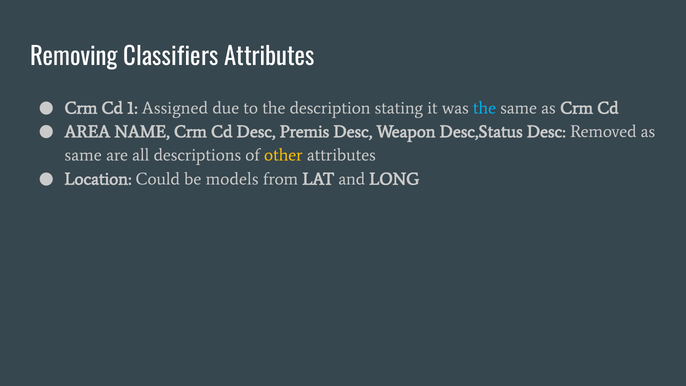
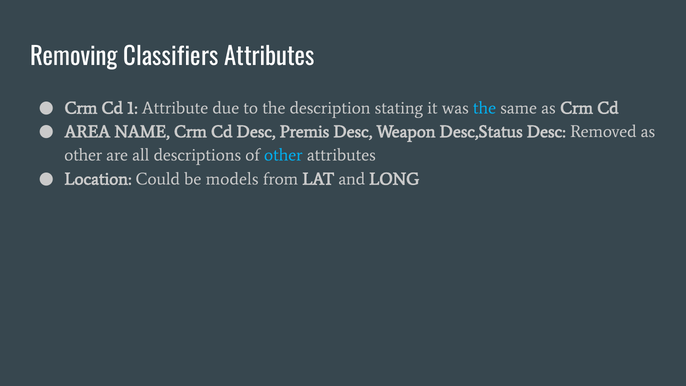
Assigned: Assigned -> Attribute
same at (83, 155): same -> other
other at (283, 155) colour: yellow -> light blue
